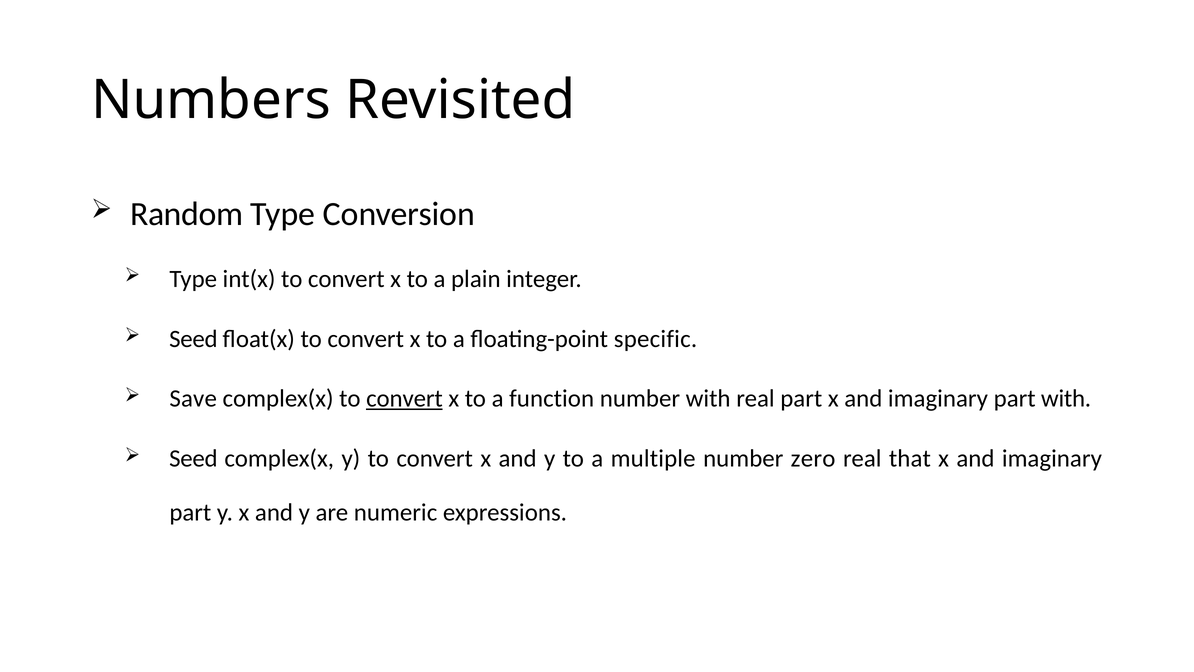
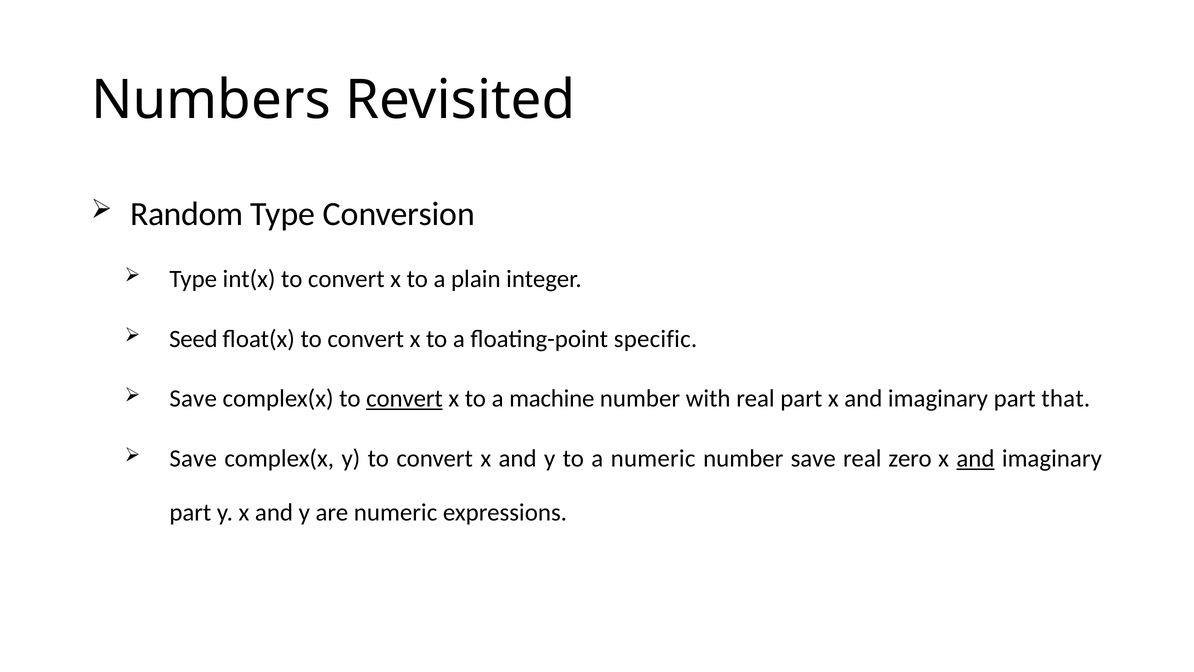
function: function -> machine
part with: with -> that
Seed at (193, 458): Seed -> Save
a multiple: multiple -> numeric
number zero: zero -> save
that: that -> zero
and at (975, 458) underline: none -> present
